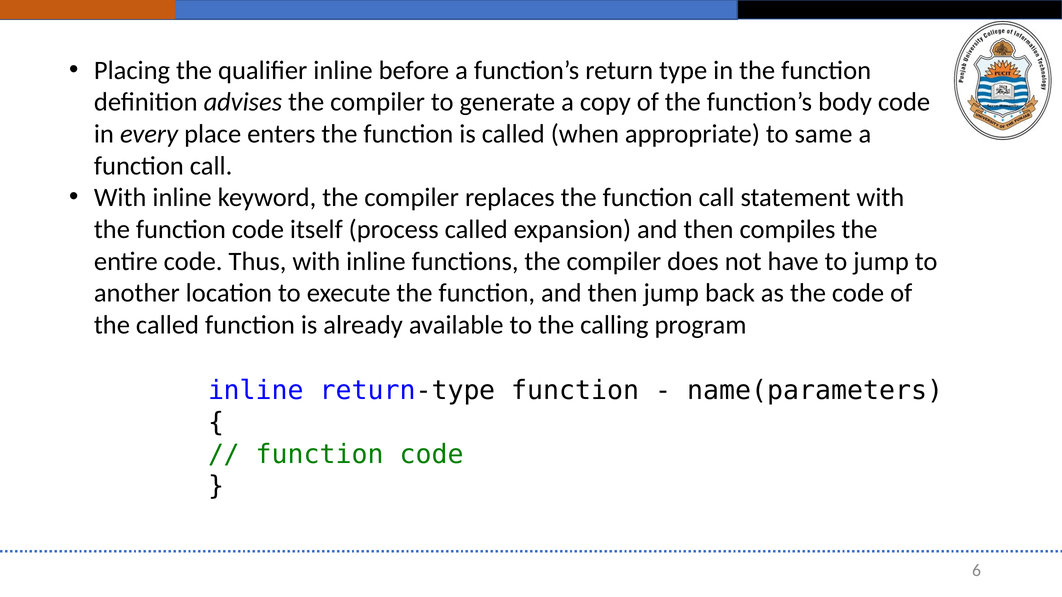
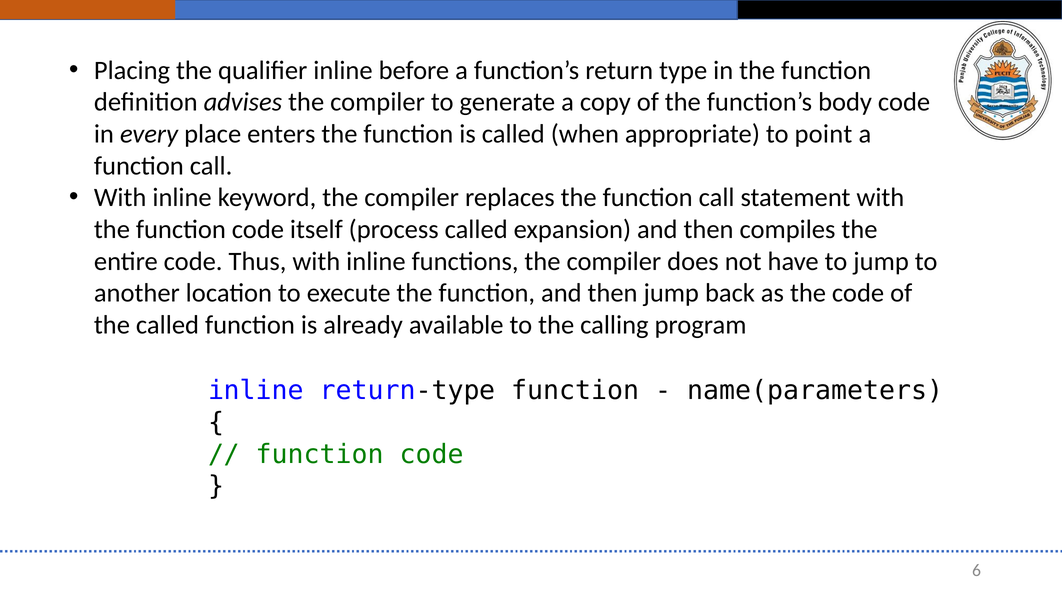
same: same -> point
